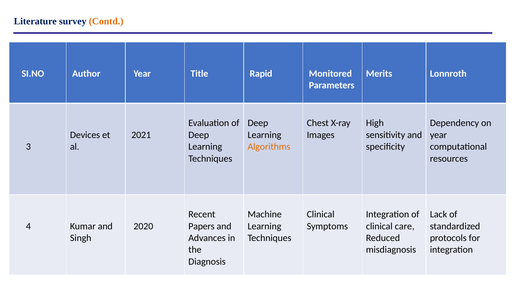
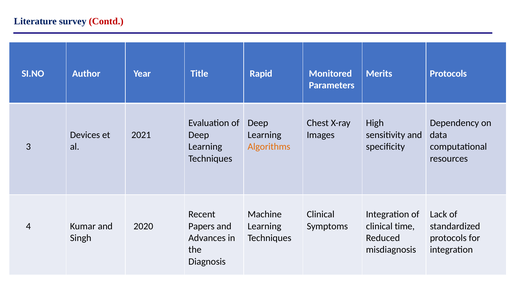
Contd colour: orange -> red
Merits Lonnroth: Lonnroth -> Protocols
year at (438, 135): year -> data
care: care -> time
